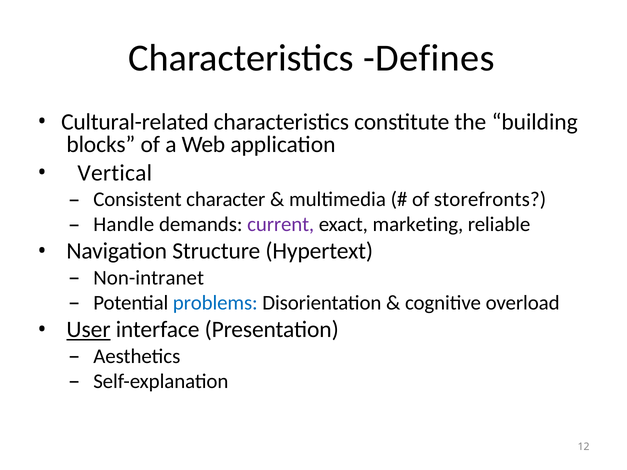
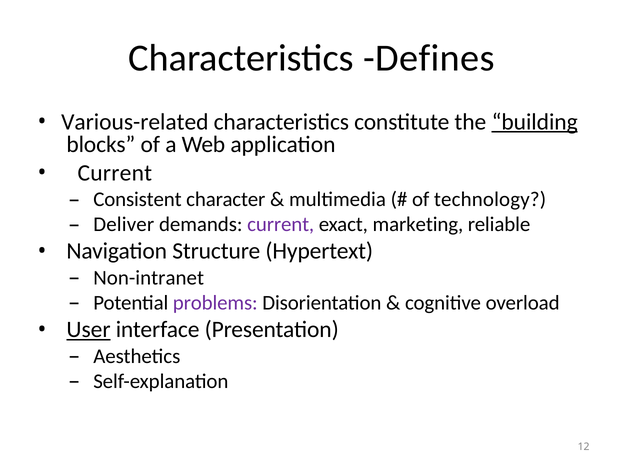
Cultural-related: Cultural-related -> Various-related
building underline: none -> present
Vertical at (115, 173): Vertical -> Current
storefronts: storefronts -> technology
Handle: Handle -> Deliver
problems colour: blue -> purple
